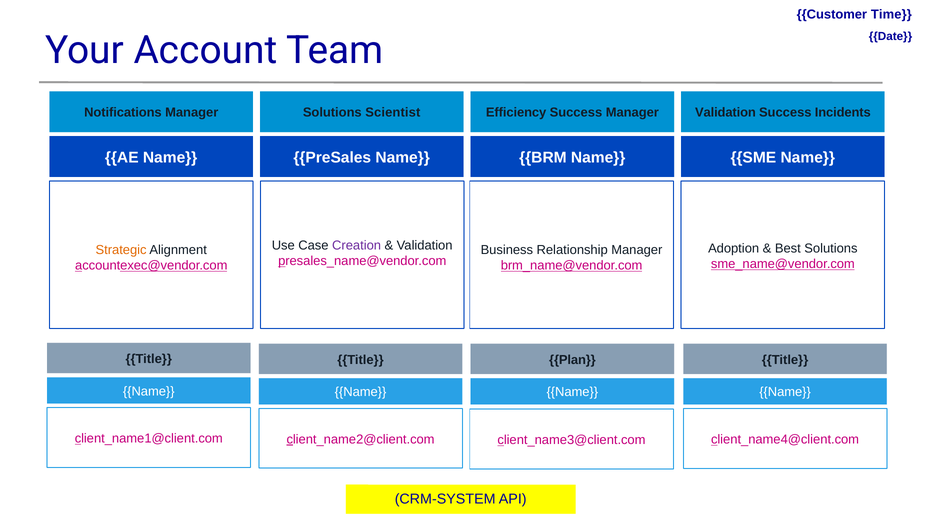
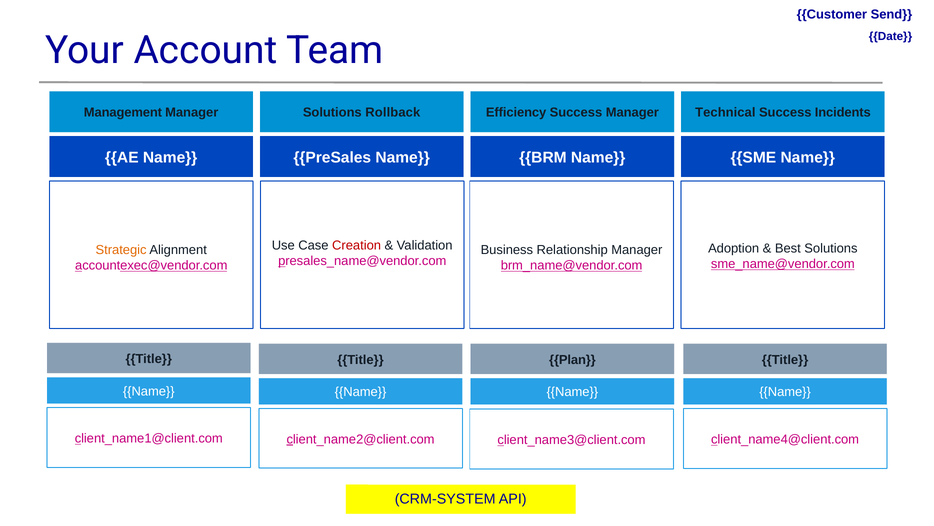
Time: Time -> Send
Notifications: Notifications -> Management
Scientist: Scientist -> Rollback
Validation at (725, 112): Validation -> Technical
Creation colour: purple -> red
